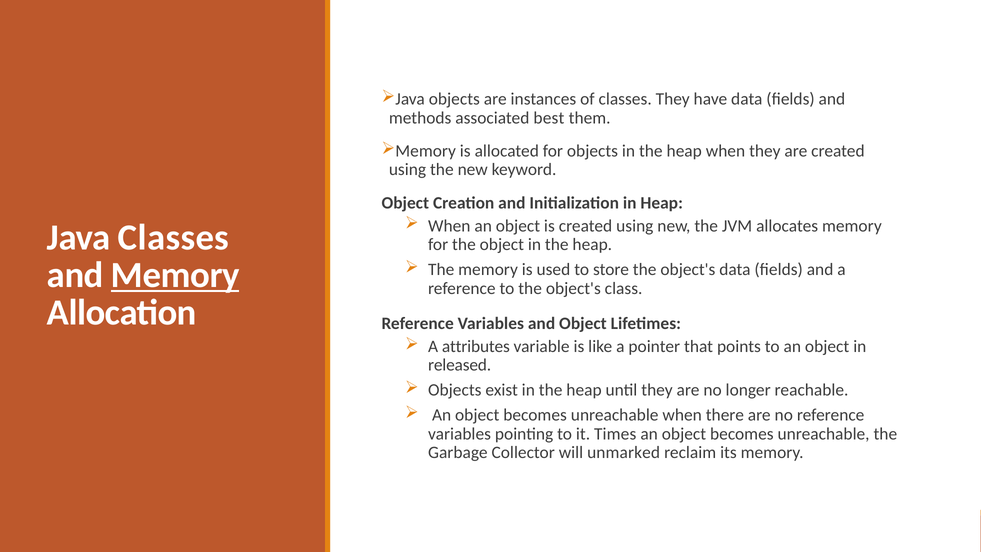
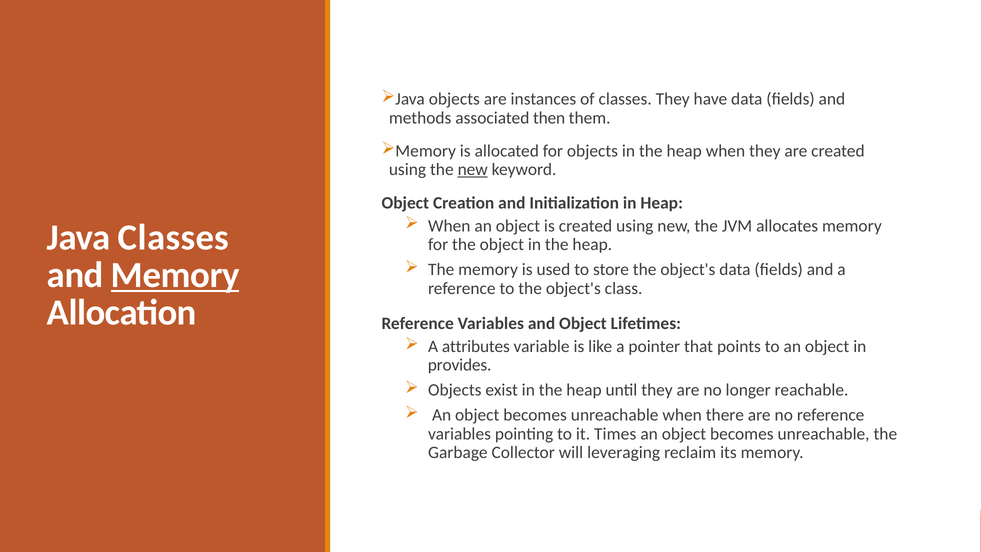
best: best -> then
new at (473, 170) underline: none -> present
released: released -> provides
unmarked: unmarked -> leveraging
